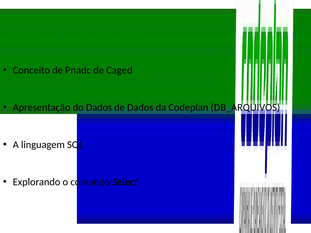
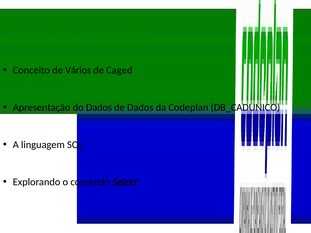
Pnadc: Pnadc -> Vários
DB_ARQUIVOS: DB_ARQUIVOS -> DB_CADUNICO
